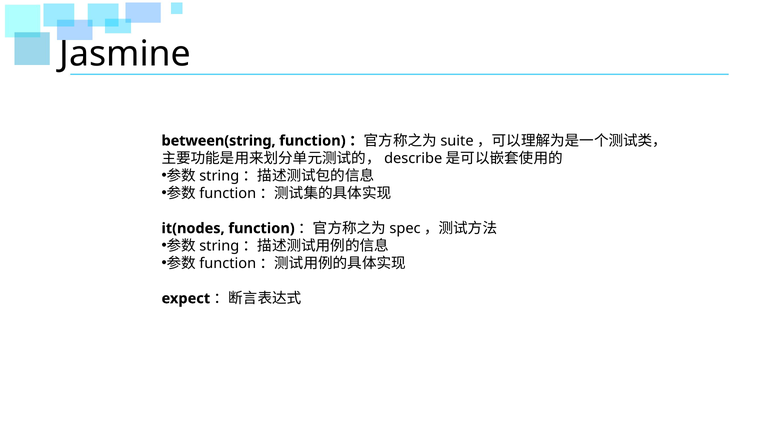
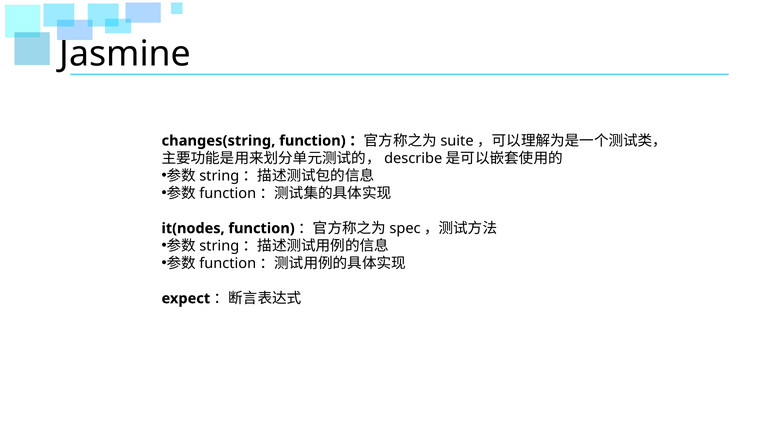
between(string: between(string -> changes(string
